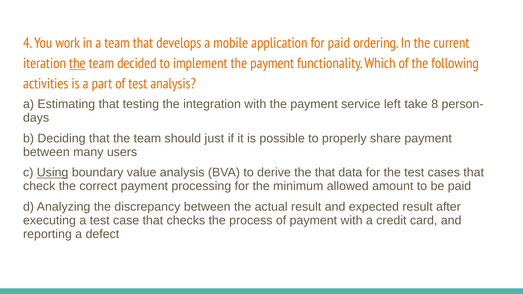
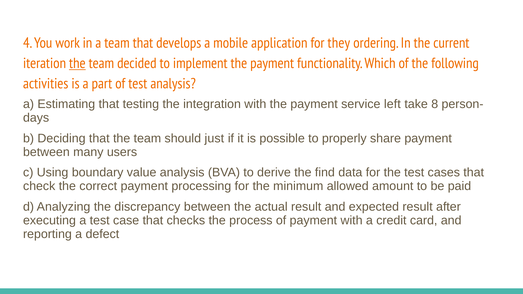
for paid: paid -> they
Using underline: present -> none
the that: that -> find
